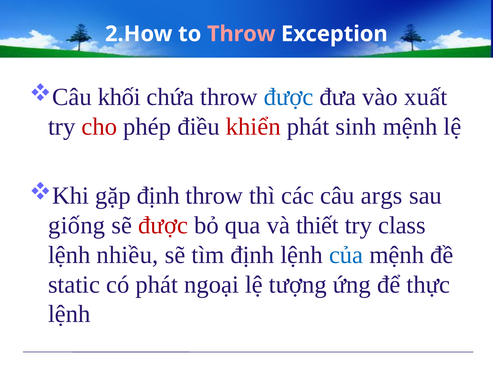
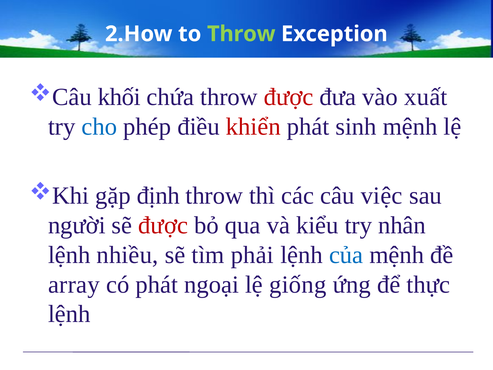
Throw at (241, 34) colour: pink -> light green
được at (289, 97) colour: blue -> red
cho colour: red -> blue
args: args -> việc
giống: giống -> người
thiết: thiết -> kiểu
class: class -> nhân
tìm định: định -> phải
static: static -> array
tượng: tượng -> giống
